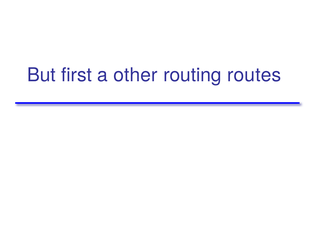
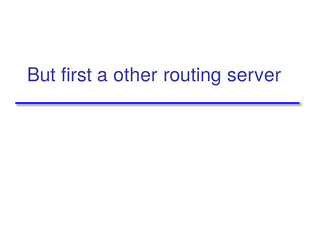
routes: routes -> server
